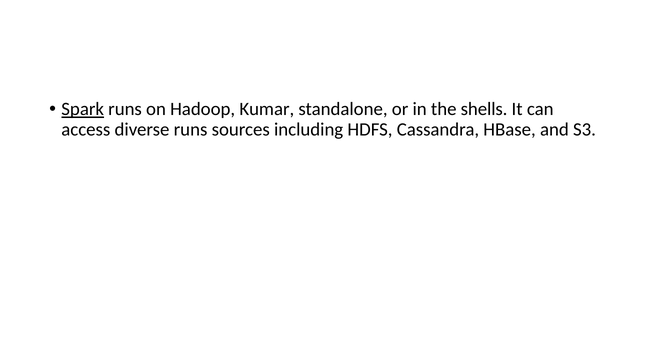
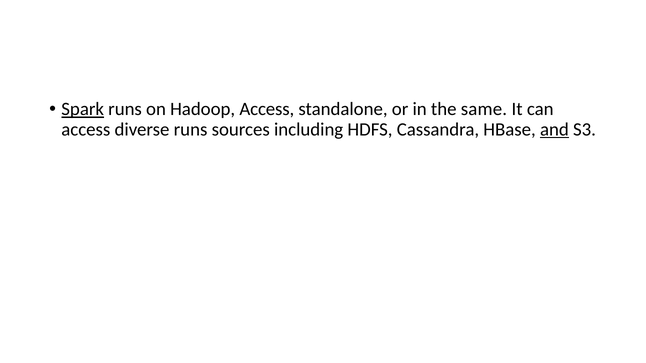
Hadoop Kumar: Kumar -> Access
shells: shells -> same
and underline: none -> present
